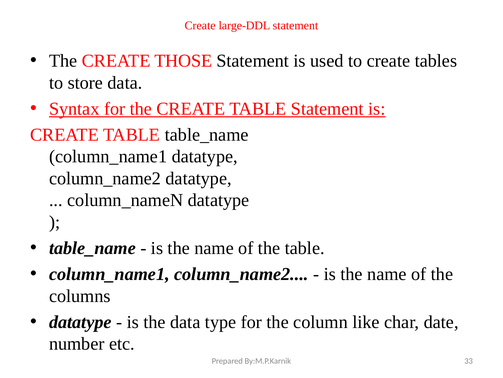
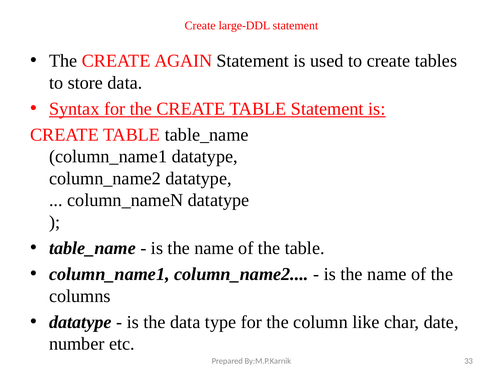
THOSE: THOSE -> AGAIN
